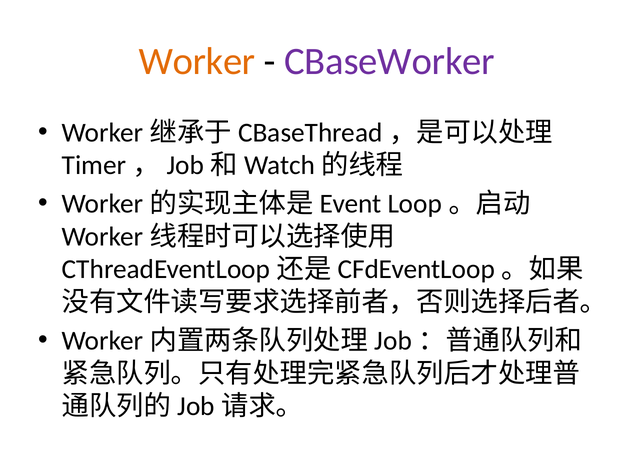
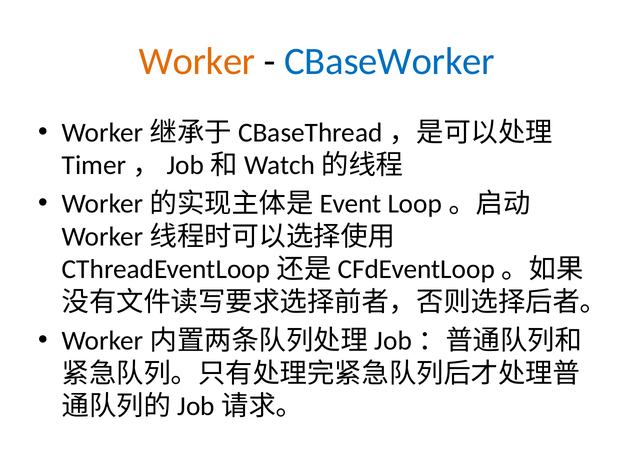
CBaseWorker colour: purple -> blue
